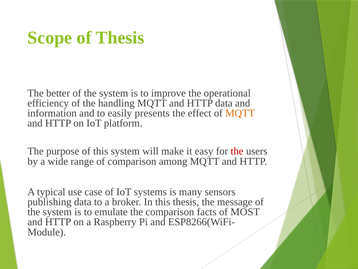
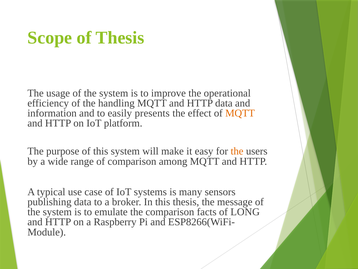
better: better -> usage
the at (237, 151) colour: red -> orange
MOST: MOST -> LONG
